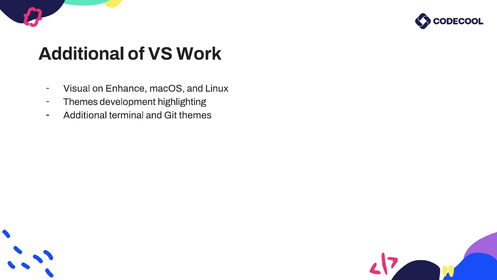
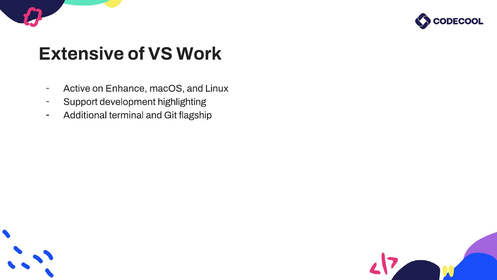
Additional at (81, 54): Additional -> Extensive
Visual: Visual -> Active
Themes at (81, 102): Themes -> Support
Git themes: themes -> flagship
